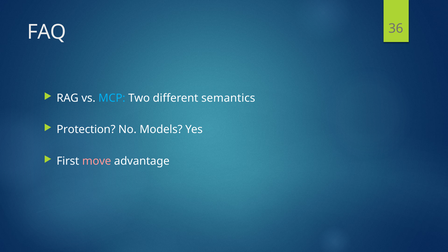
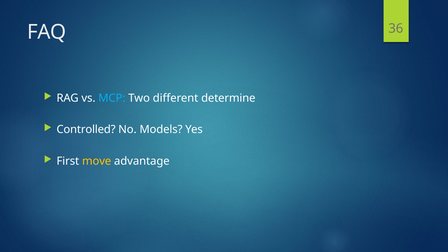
semantics: semantics -> determine
Protection: Protection -> Controlled
move colour: pink -> yellow
